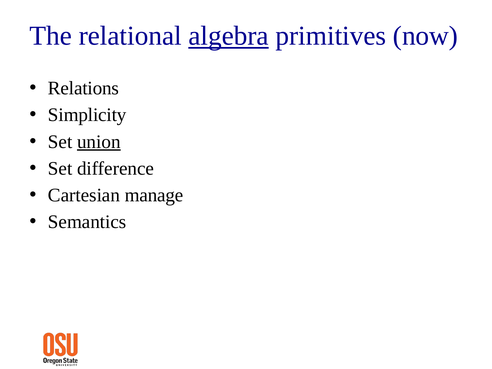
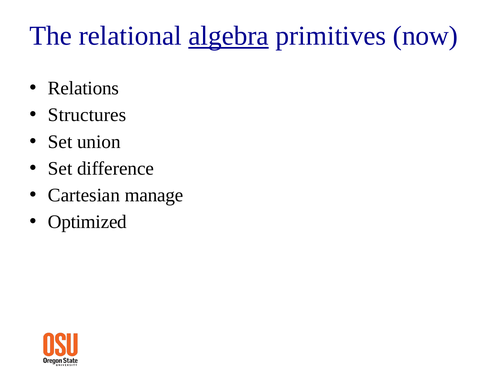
Simplicity: Simplicity -> Structures
union underline: present -> none
Semantics: Semantics -> Optimized
